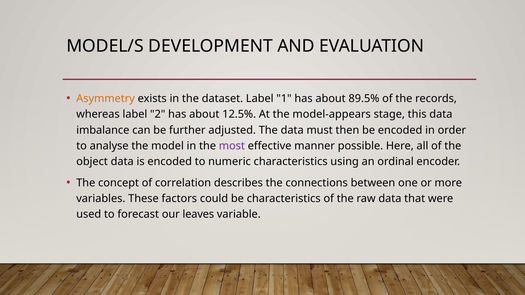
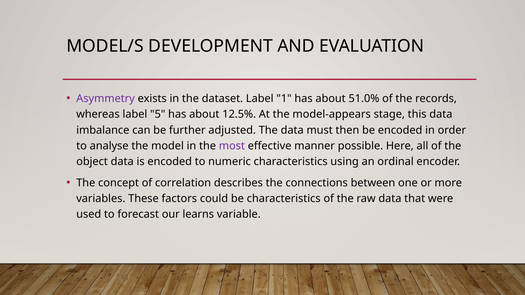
Asymmetry colour: orange -> purple
89.5%: 89.5% -> 51.0%
2: 2 -> 5
leaves: leaves -> learns
